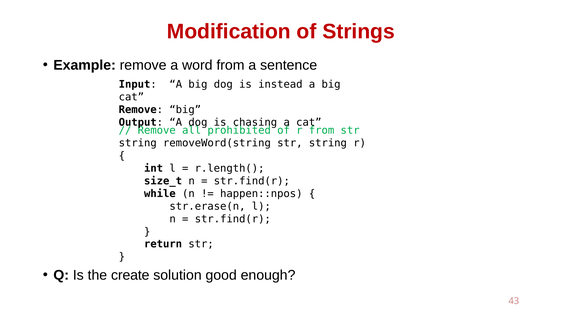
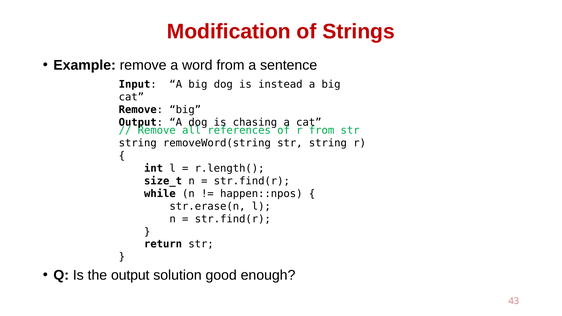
prohibited: prohibited -> references
the create: create -> output
